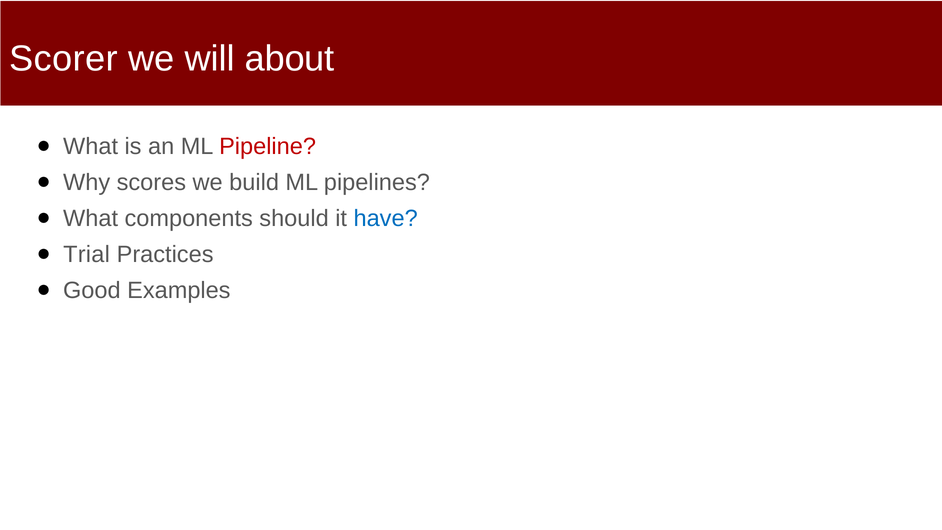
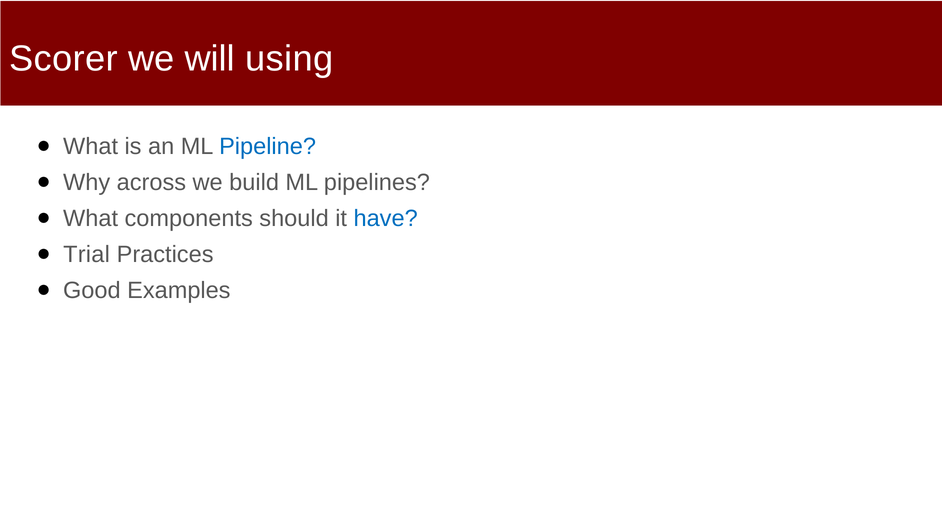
about: about -> using
Pipeline colour: red -> blue
scores: scores -> across
